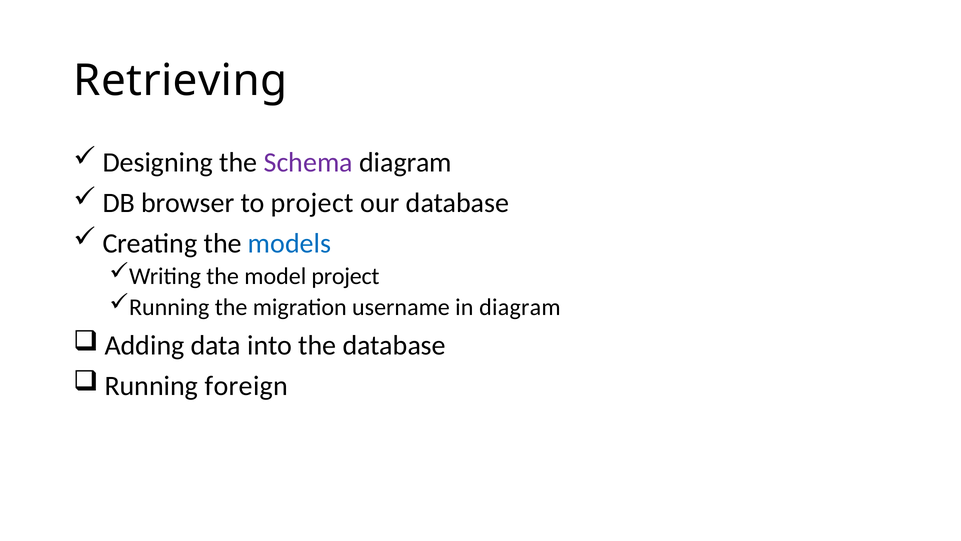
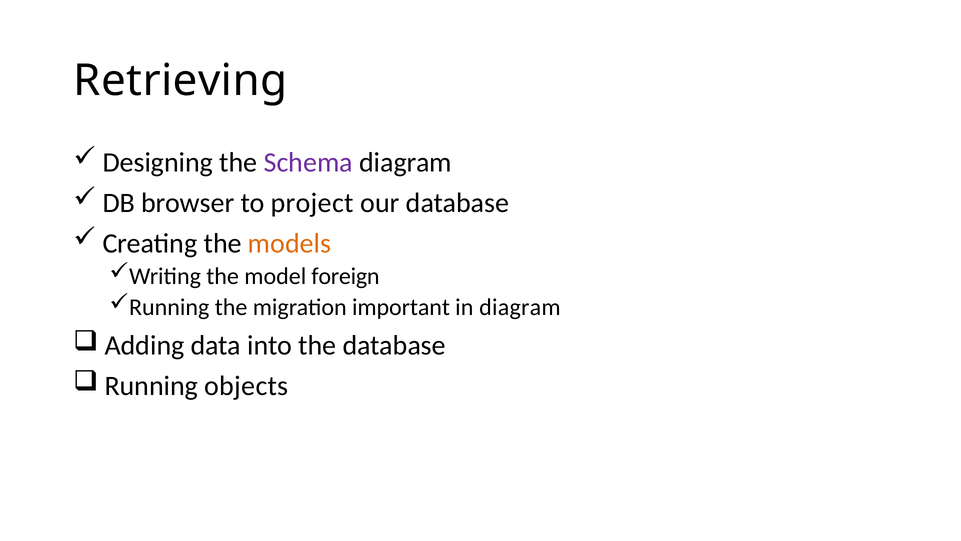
models colour: blue -> orange
model project: project -> foreign
username: username -> important
foreign: foreign -> objects
